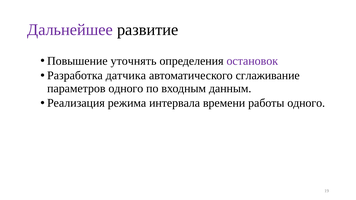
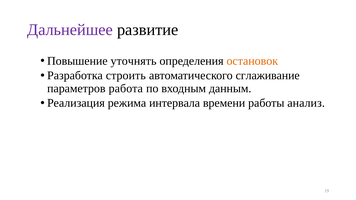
остановок colour: purple -> orange
датчика: датчика -> строить
параметров одного: одного -> работа
работы одного: одного -> анализ
